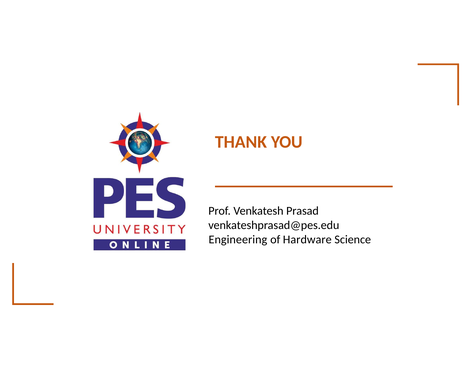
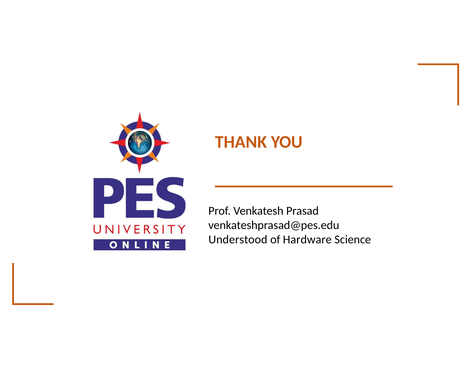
Engineering: Engineering -> Understood
